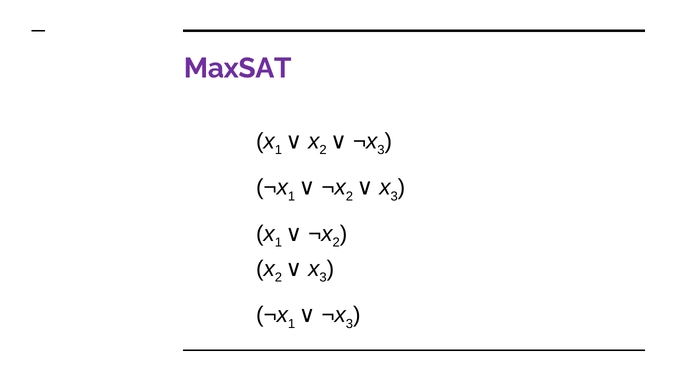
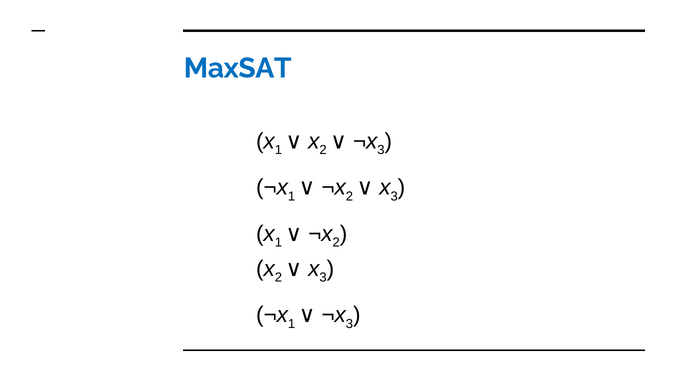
MaxSAT colour: purple -> blue
